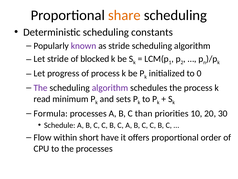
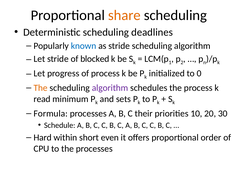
constants: constants -> deadlines
known colour: purple -> blue
The at (41, 88) colour: purple -> orange
than: than -> their
Flow: Flow -> Hard
have: have -> even
